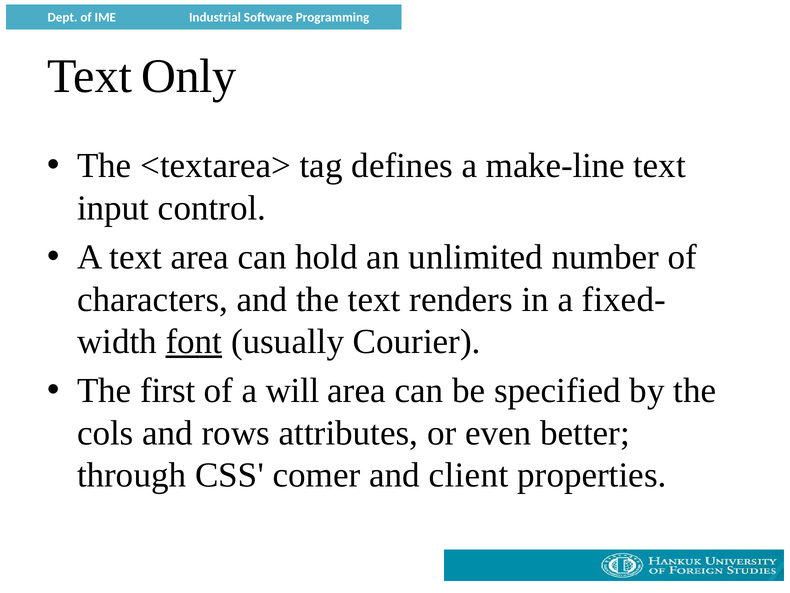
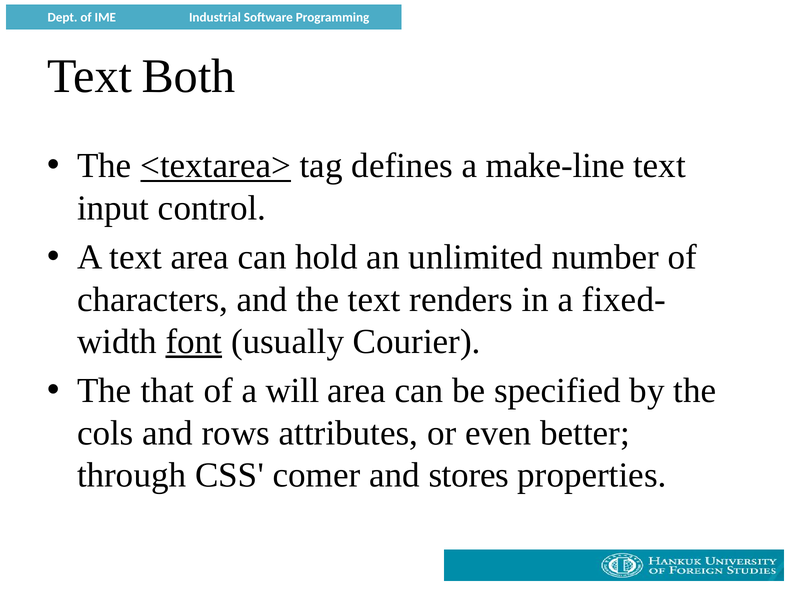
Only: Only -> Both
<textarea> underline: none -> present
first: first -> that
client: client -> stores
